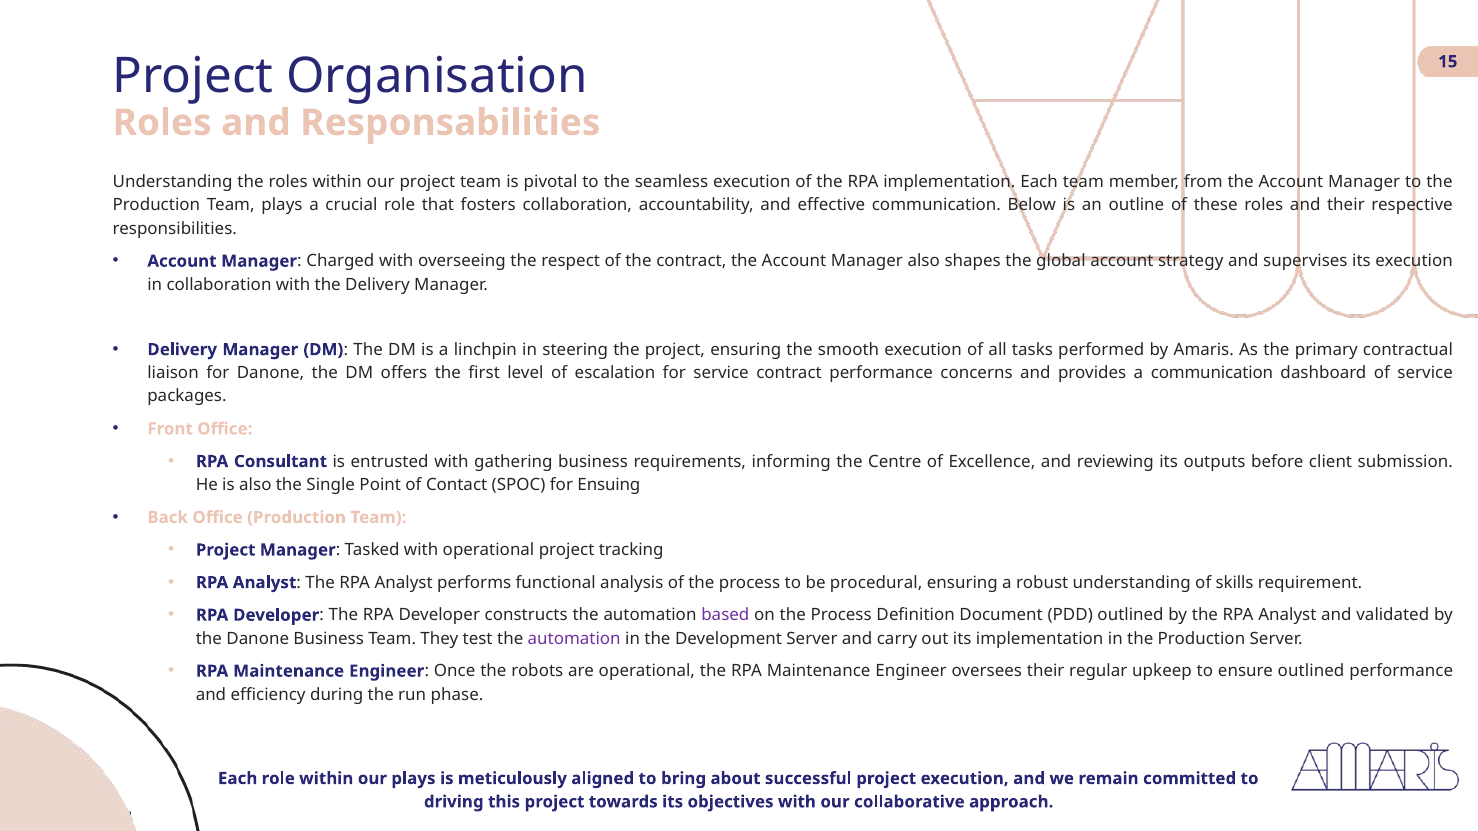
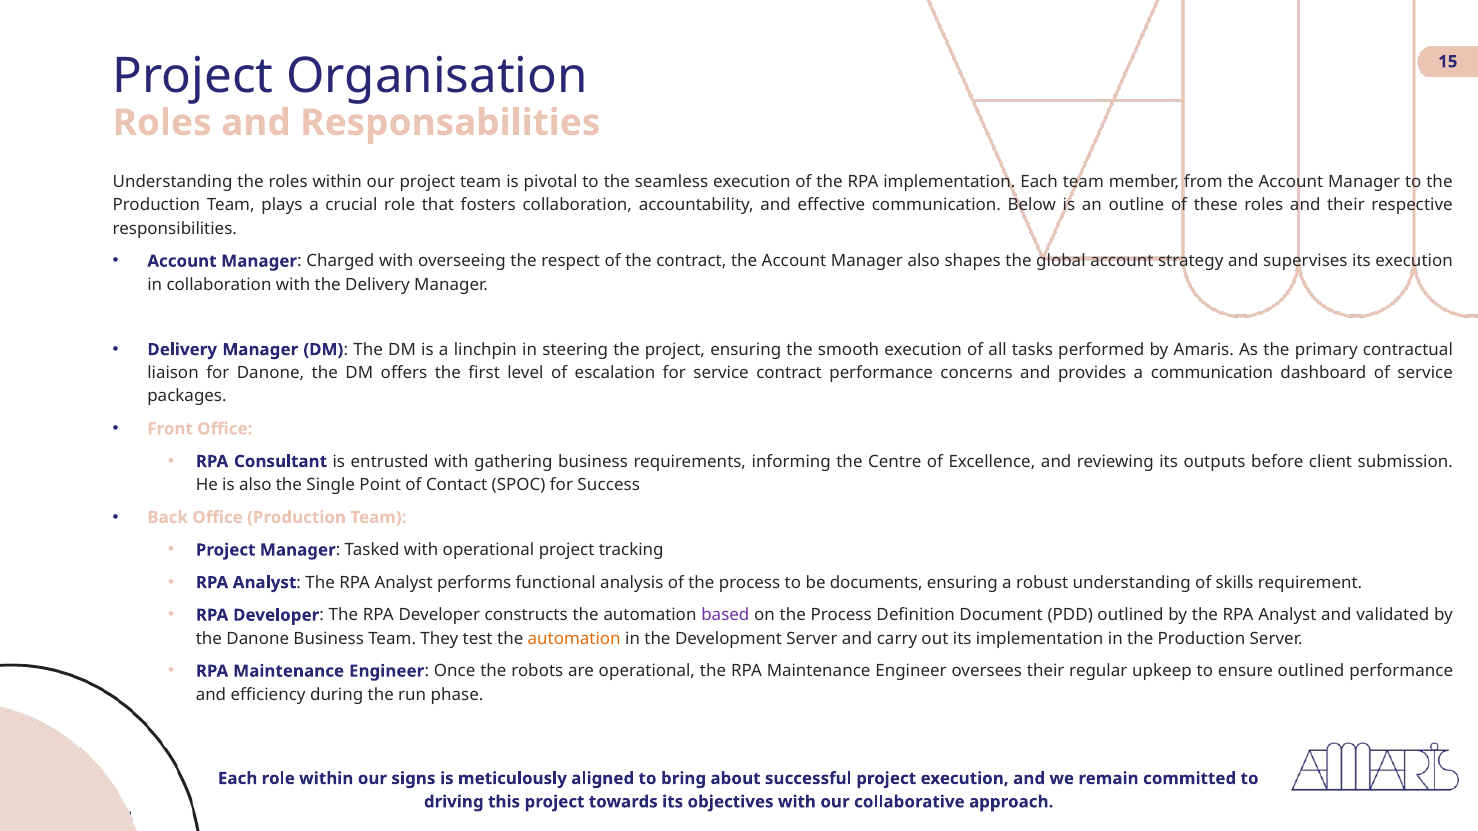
Ensuing: Ensuing -> Success
procedural: procedural -> documents
automation at (574, 639) colour: purple -> orange
our plays: plays -> signs
